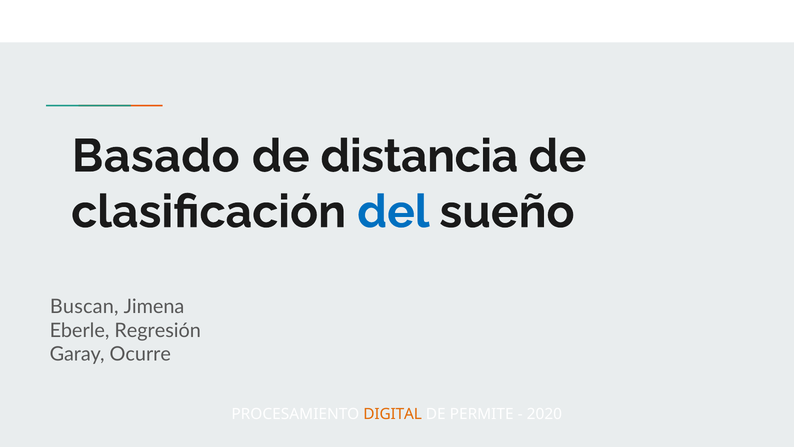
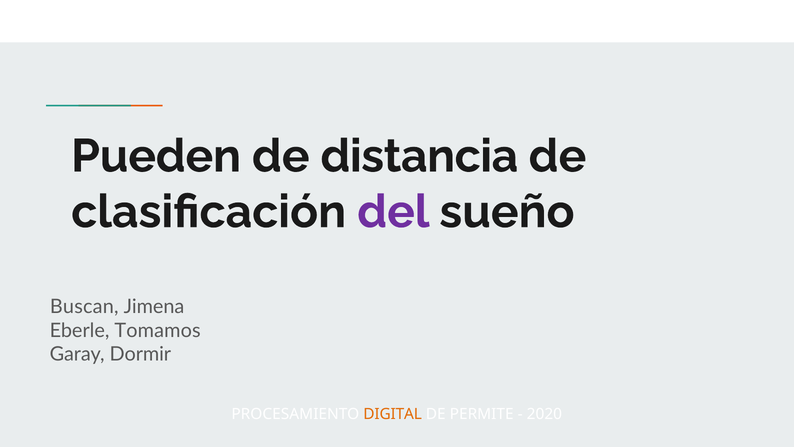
Basado: Basado -> Pueden
del colour: blue -> purple
Regresión: Regresión -> Tomamos
Ocurre: Ocurre -> Dormir
